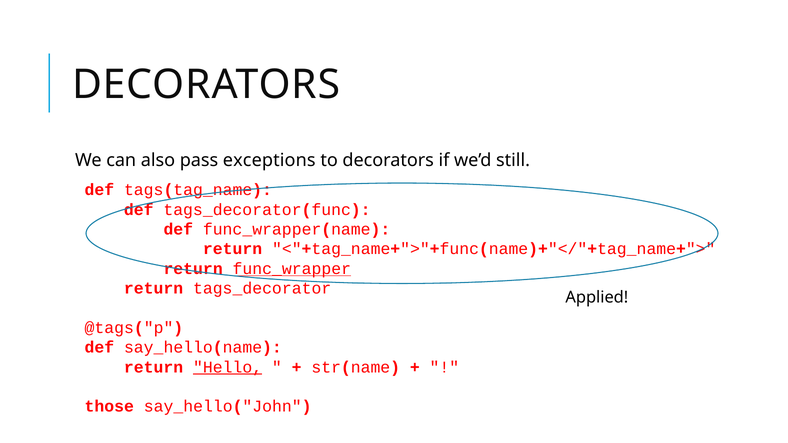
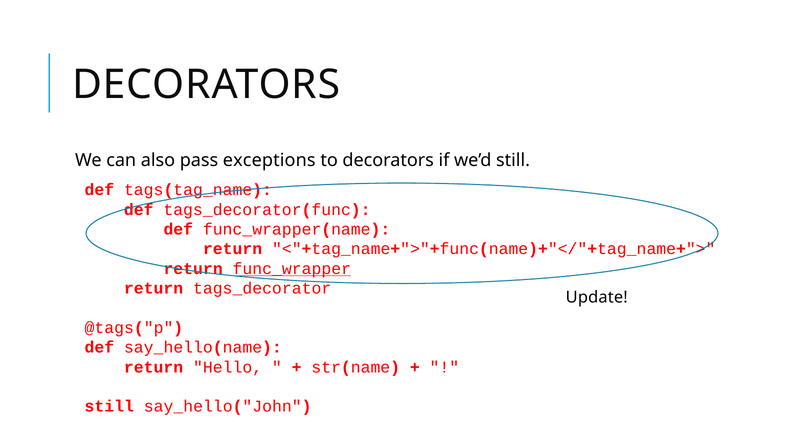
Applied: Applied -> Update
Hello underline: present -> none
those at (109, 407): those -> still
